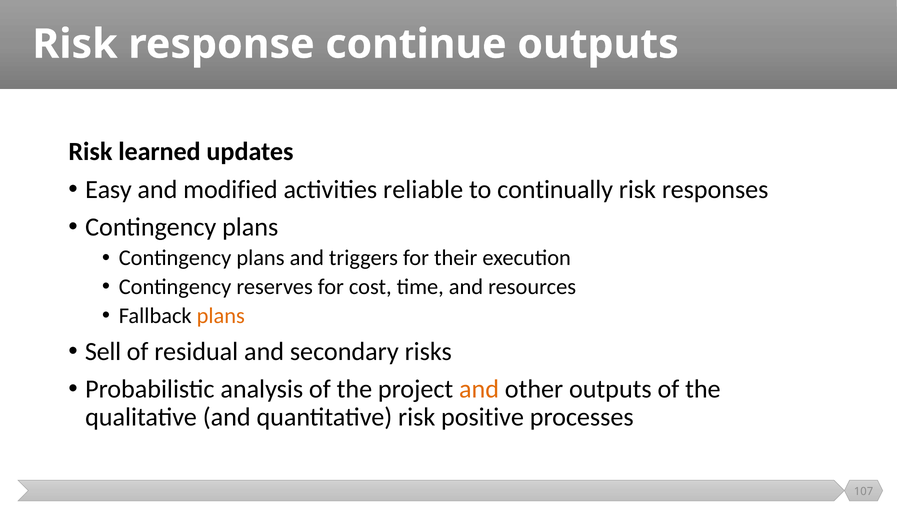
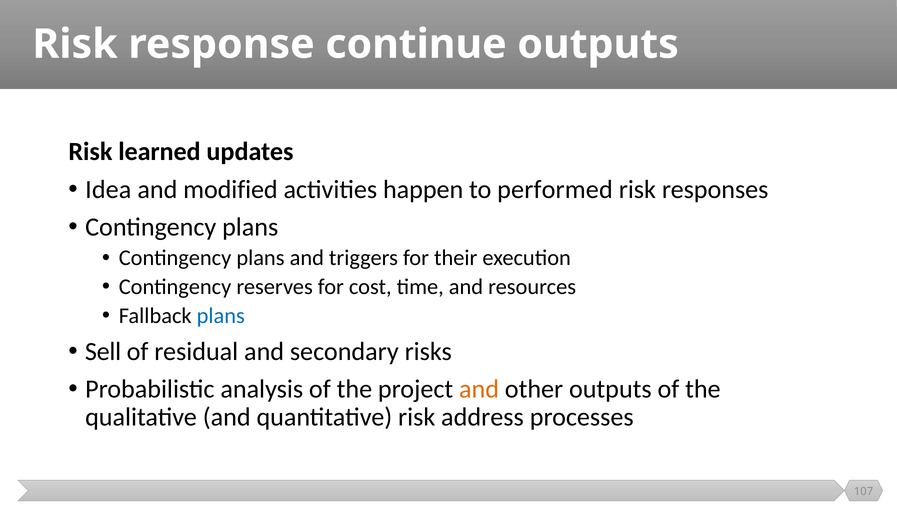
Easy: Easy -> Idea
reliable: reliable -> happen
continually: continually -> performed
plans at (221, 316) colour: orange -> blue
positive: positive -> address
